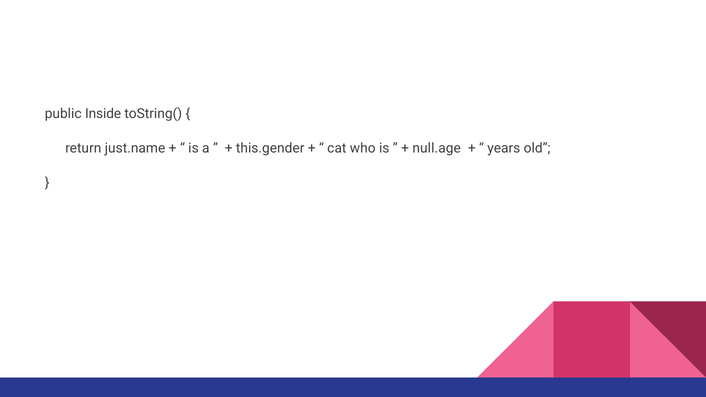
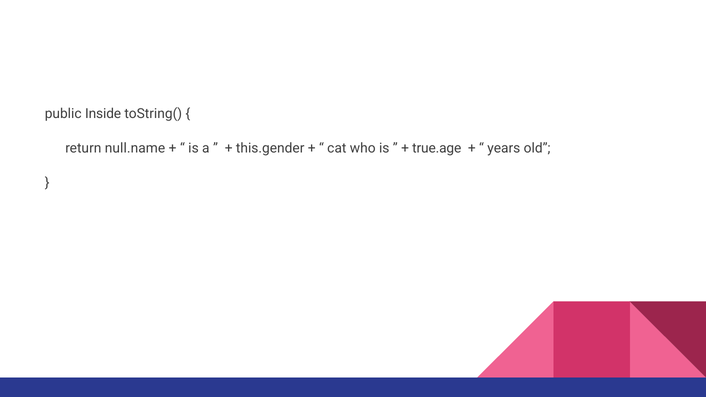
just.name: just.name -> null.name
null.age: null.age -> true.age
